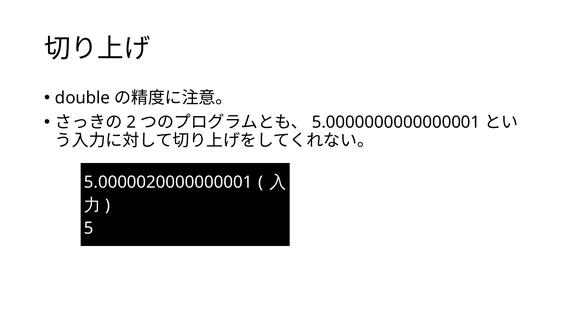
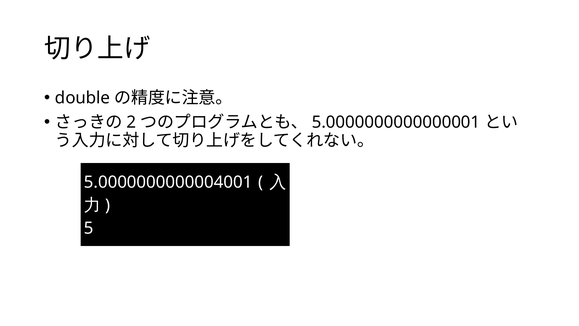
5.0000020000000001: 5.0000020000000001 -> 5.0000000000004001
